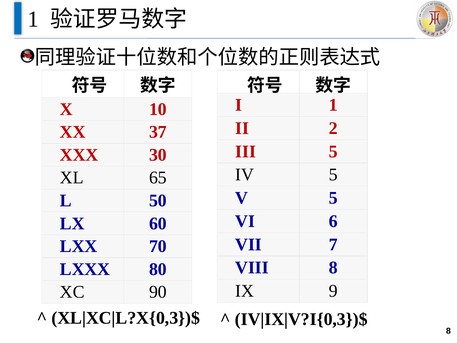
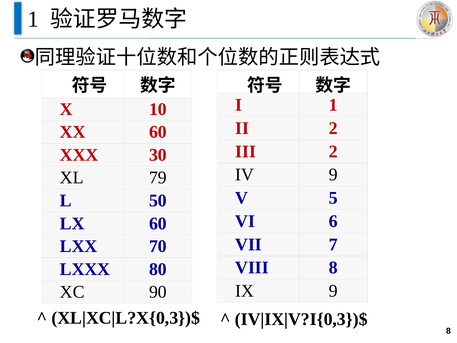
XX 37: 37 -> 60
III 5: 5 -> 2
IV 5: 5 -> 9
65: 65 -> 79
